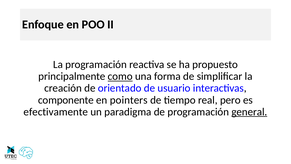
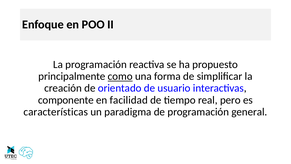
pointers: pointers -> facilidad
efectivamente: efectivamente -> características
general underline: present -> none
